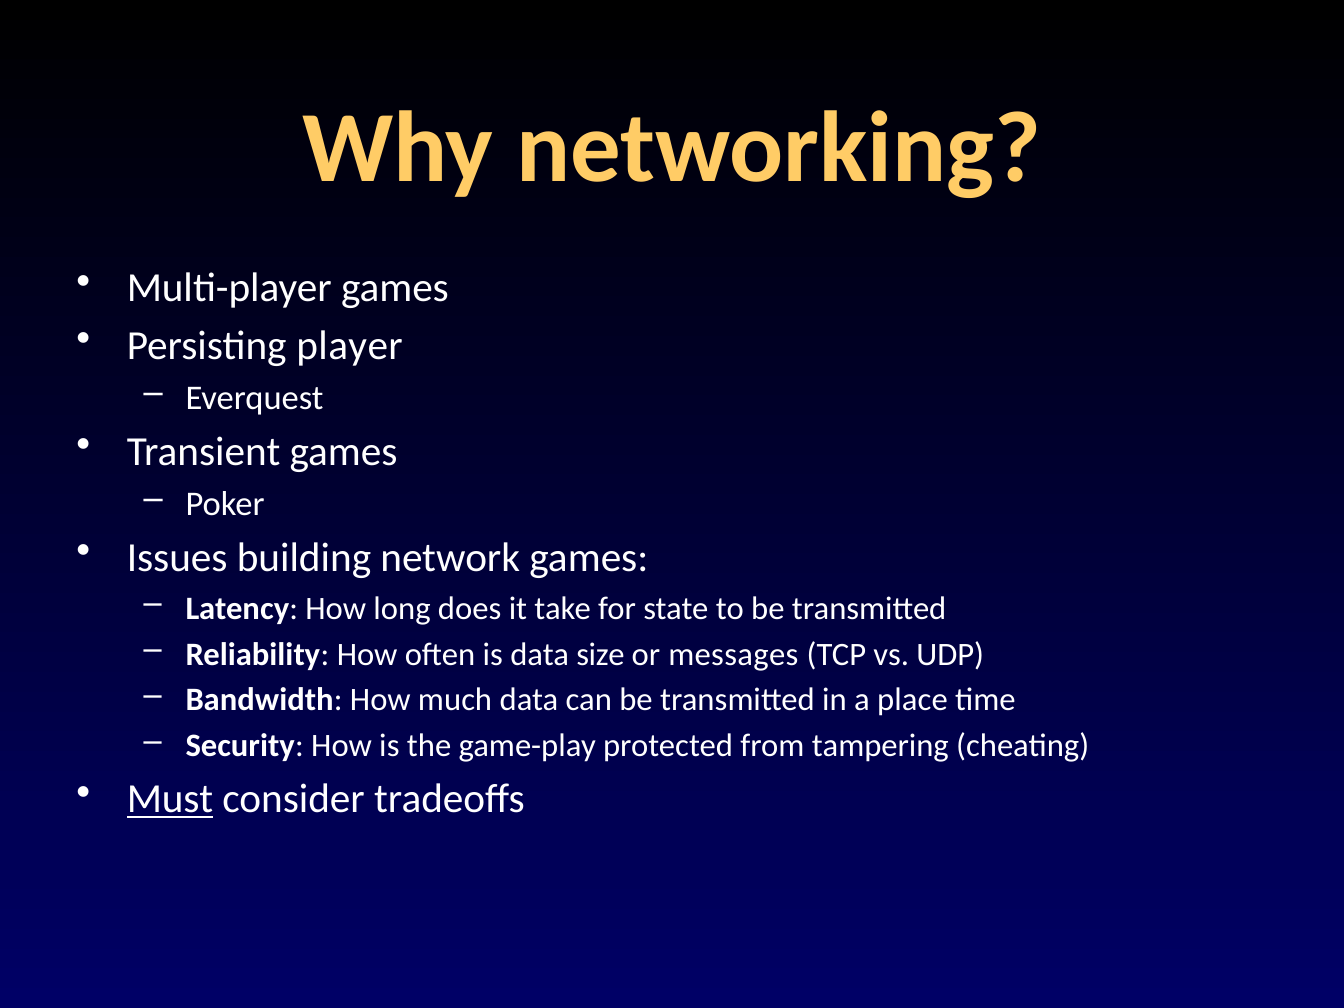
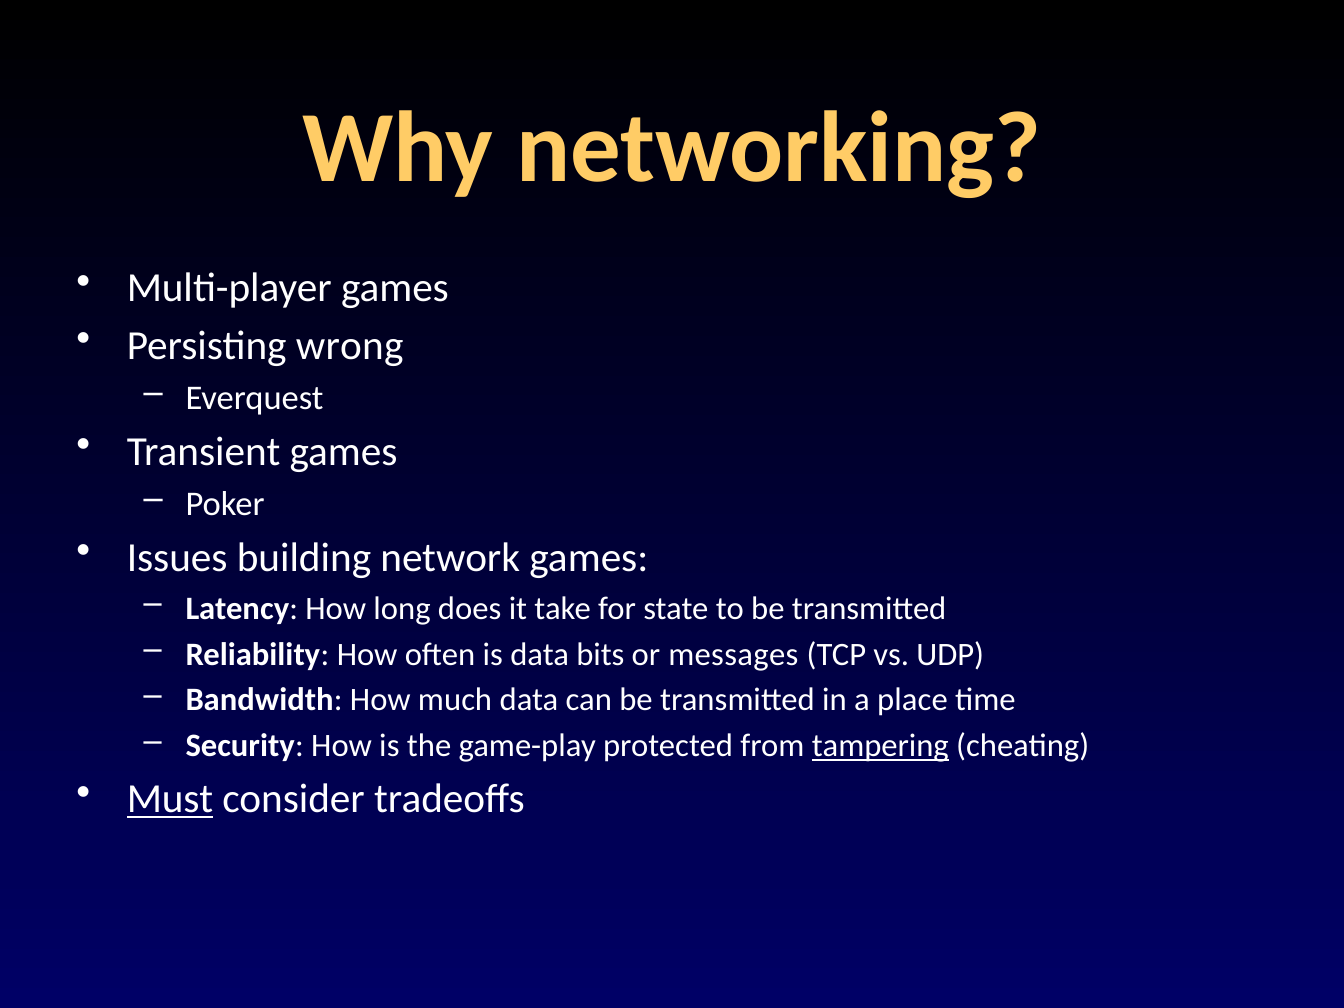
player: player -> wrong
size: size -> bits
tampering underline: none -> present
